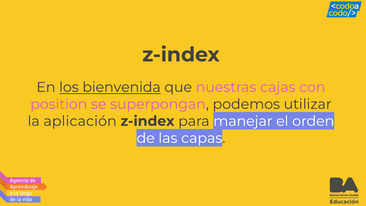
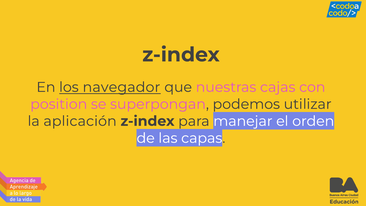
bienvenida: bienvenida -> navegador
